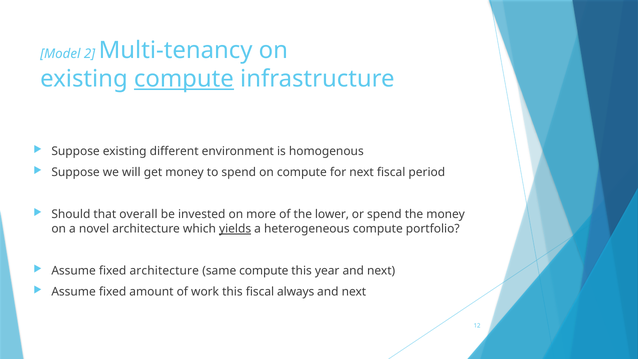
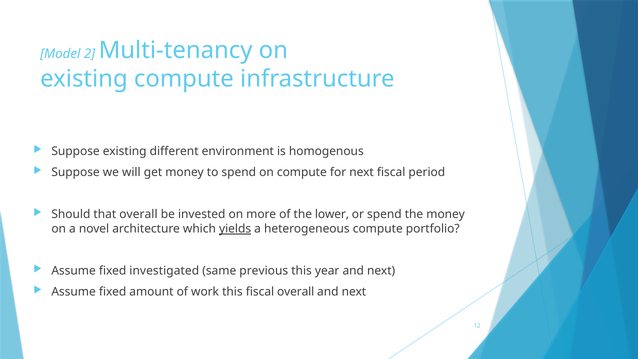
compute at (184, 79) underline: present -> none
fixed architecture: architecture -> investigated
same compute: compute -> previous
fiscal always: always -> overall
